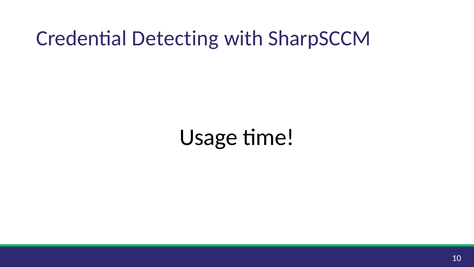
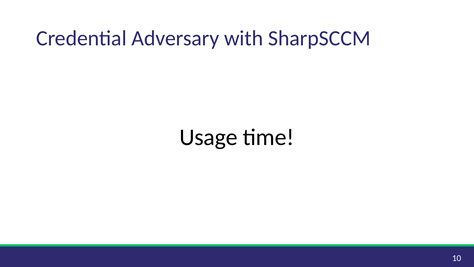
Detecting: Detecting -> Adversary
